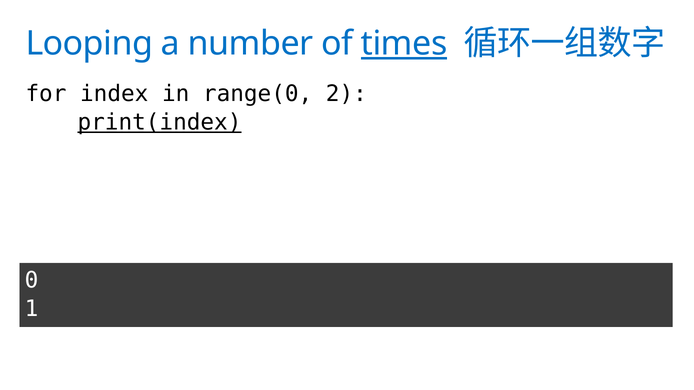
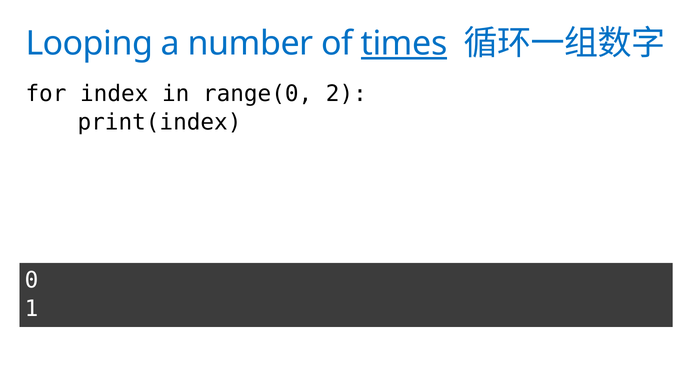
print(index underline: present -> none
